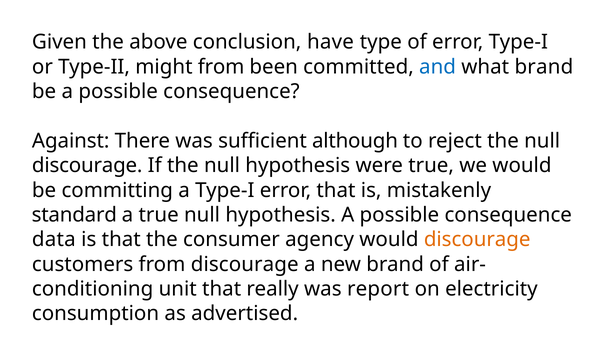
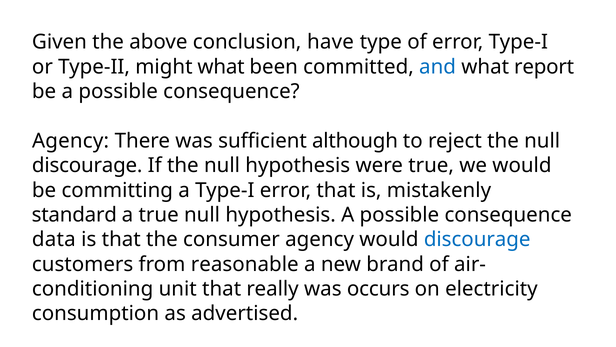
might from: from -> what
what brand: brand -> report
Against at (71, 141): Against -> Agency
discourage at (477, 239) colour: orange -> blue
from discourage: discourage -> reasonable
report: report -> occurs
